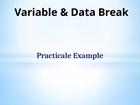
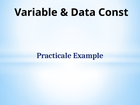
Break: Break -> Const
